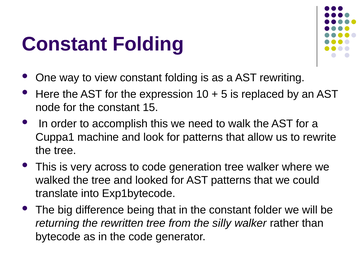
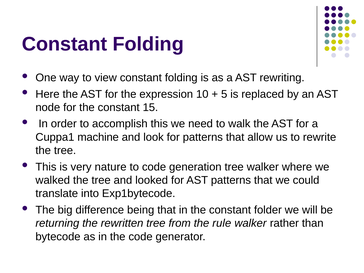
across: across -> nature
silly: silly -> rule
